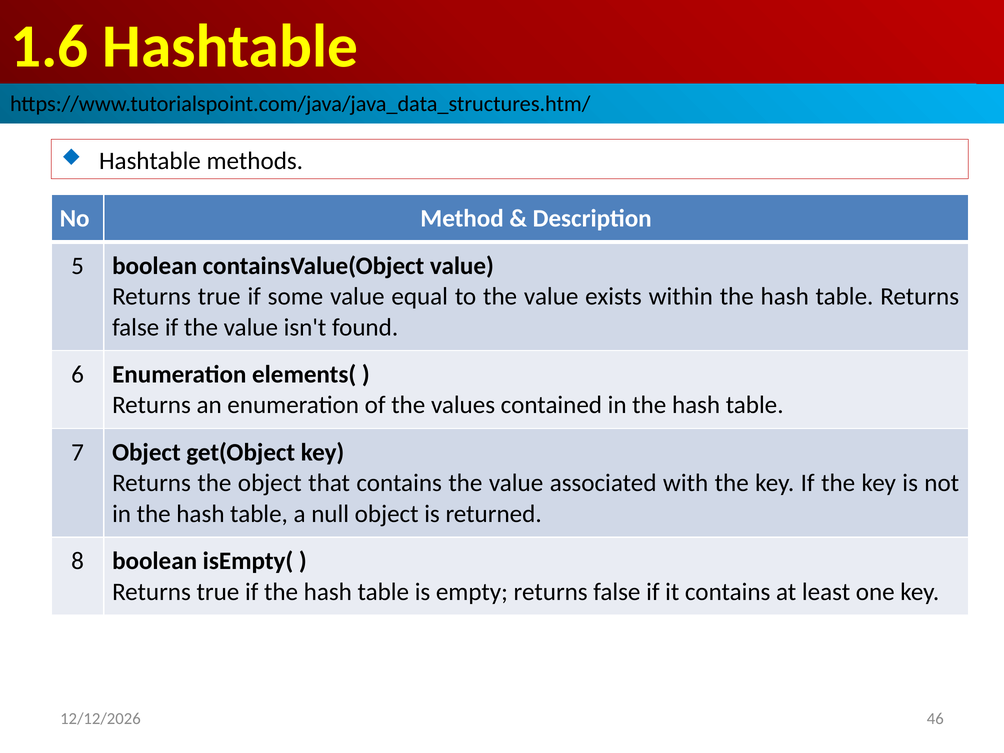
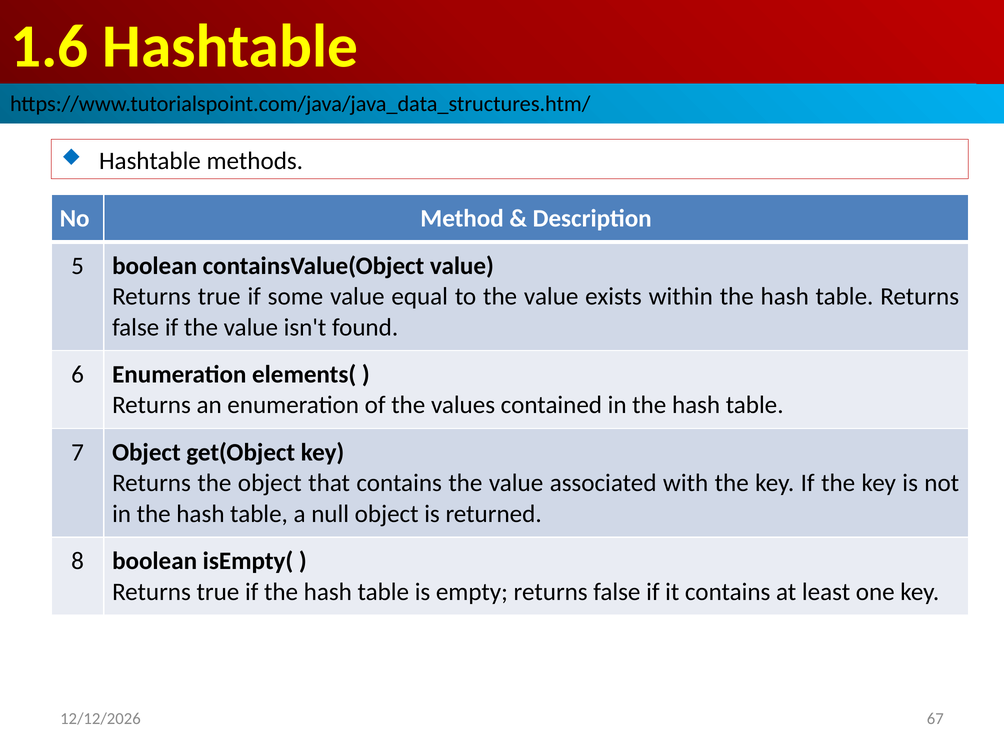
46: 46 -> 67
